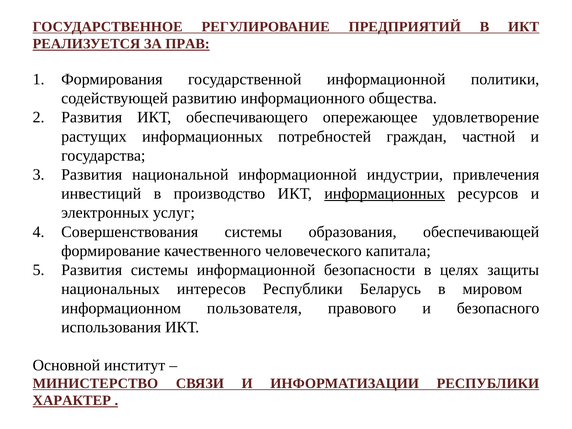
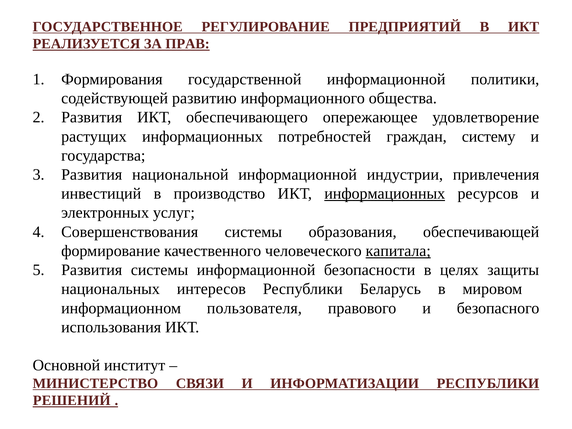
частной: частной -> систему
капитала underline: none -> present
ХАРАКТЕР: ХАРАКТЕР -> РЕШЕНИЙ
